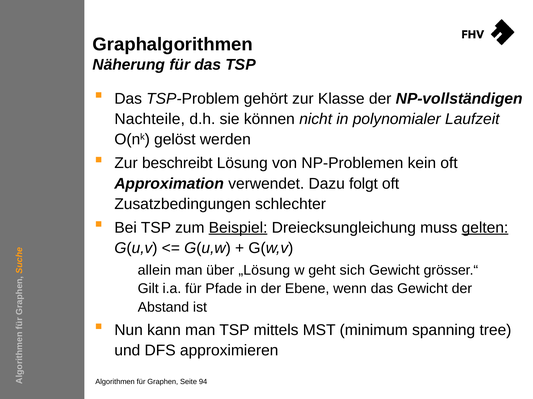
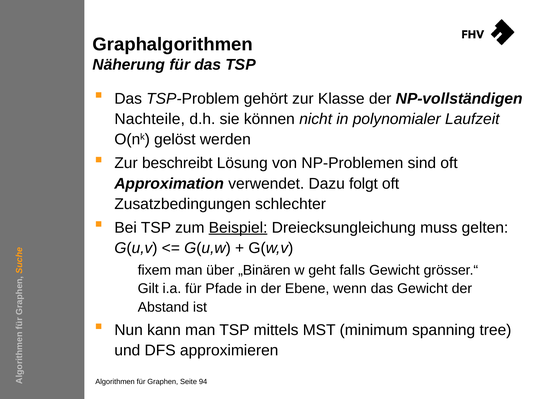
kein: kein -> sind
gelten underline: present -> none
allein: allein -> fixem
„Lösung: „Lösung -> „Binären
sich: sich -> falls
